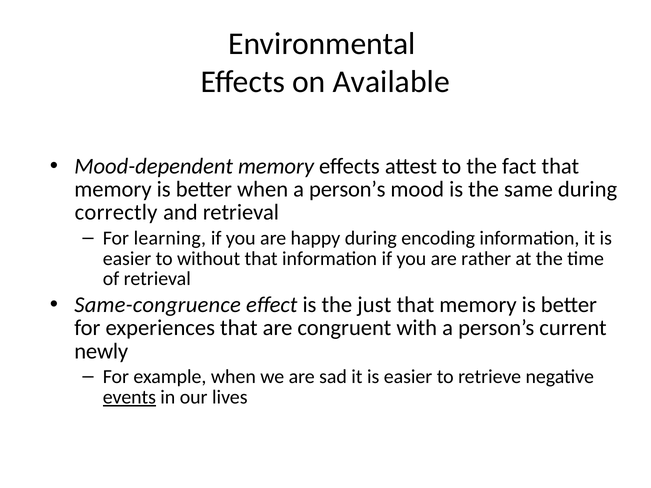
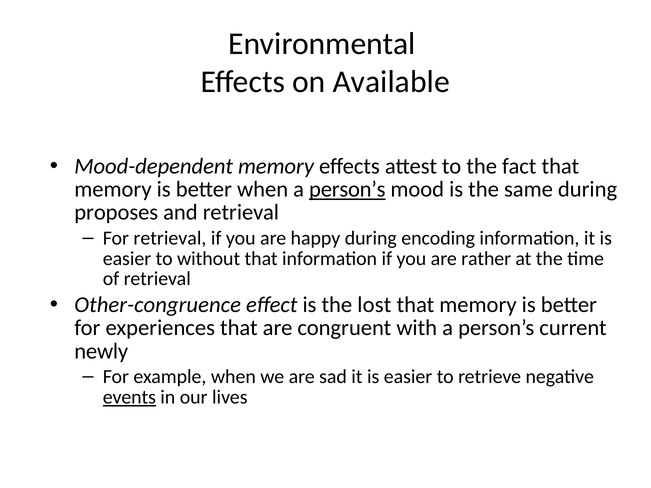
person’s at (347, 189) underline: none -> present
correctly: correctly -> proposes
For learning: learning -> retrieval
Same-congruence: Same-congruence -> Other-congruence
just: just -> lost
